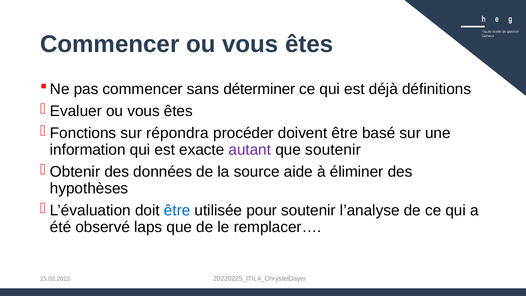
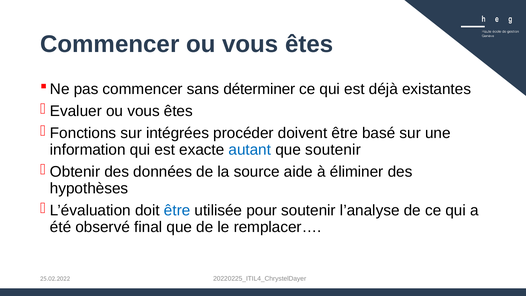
définitions: définitions -> existantes
répondra: répondra -> intégrées
autant colour: purple -> blue
laps: laps -> final
